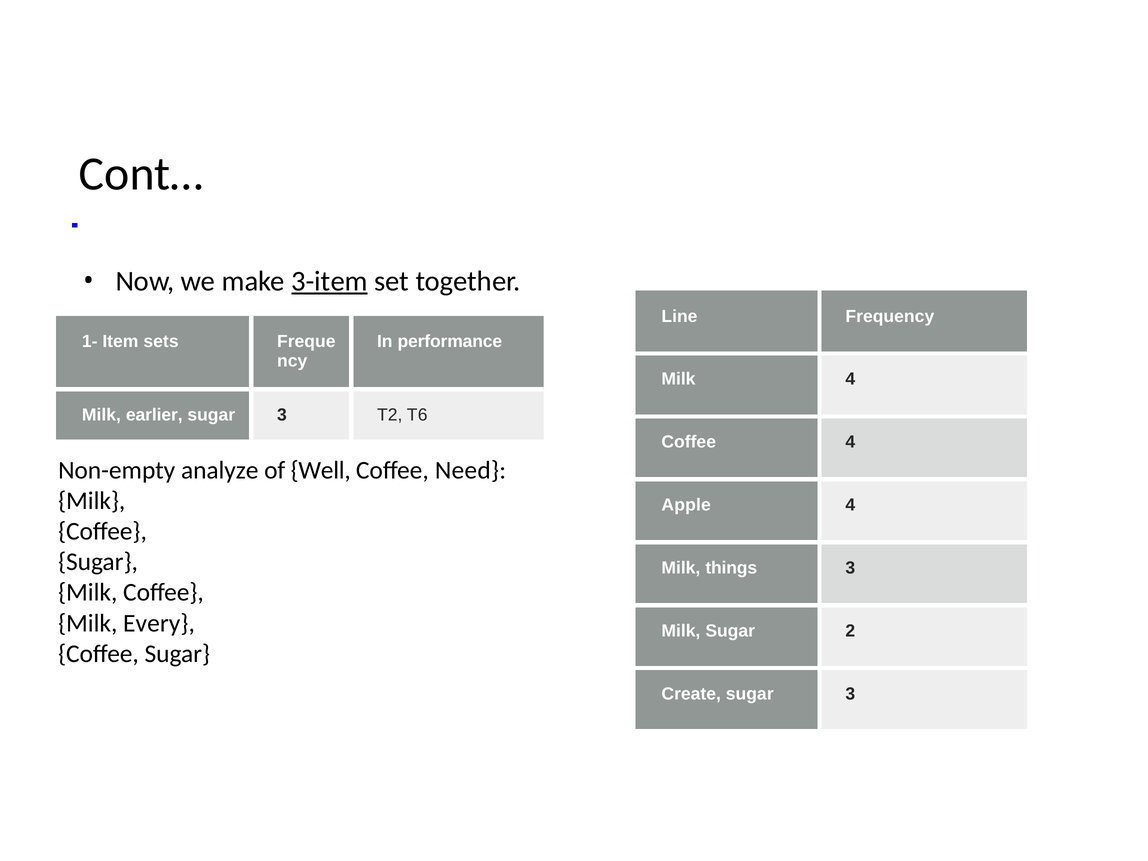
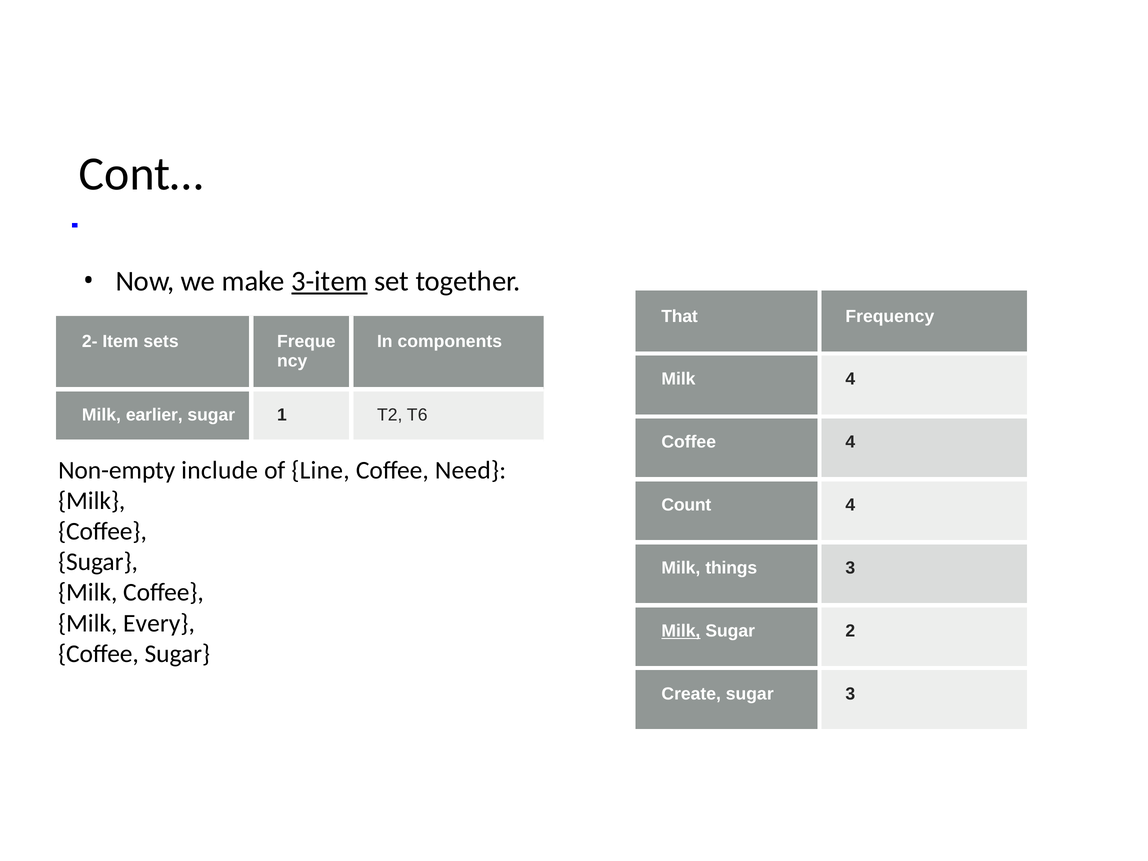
Line: Line -> That
1-: 1- -> 2-
performance: performance -> components
3 at (282, 415): 3 -> 1
analyze: analyze -> include
Well: Well -> Line
Apple: Apple -> Count
Milk at (681, 631) underline: none -> present
